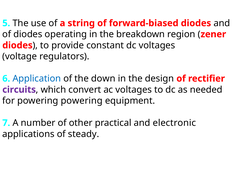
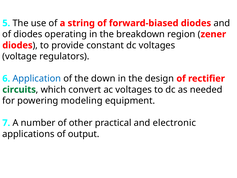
circuits colour: purple -> green
powering powering: powering -> modeling
steady: steady -> output
